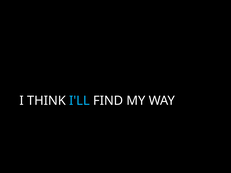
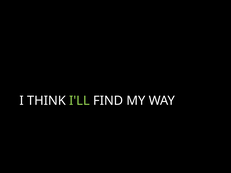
I'LL colour: light blue -> light green
